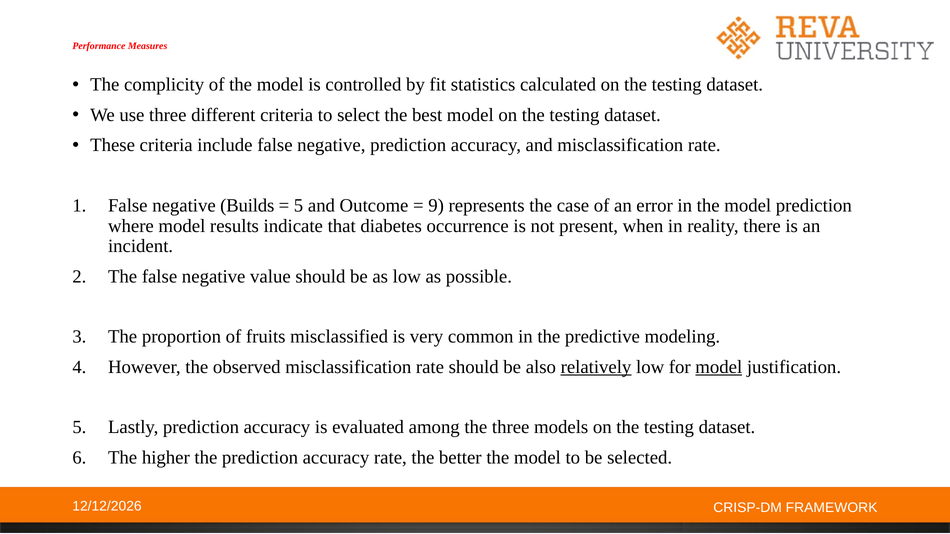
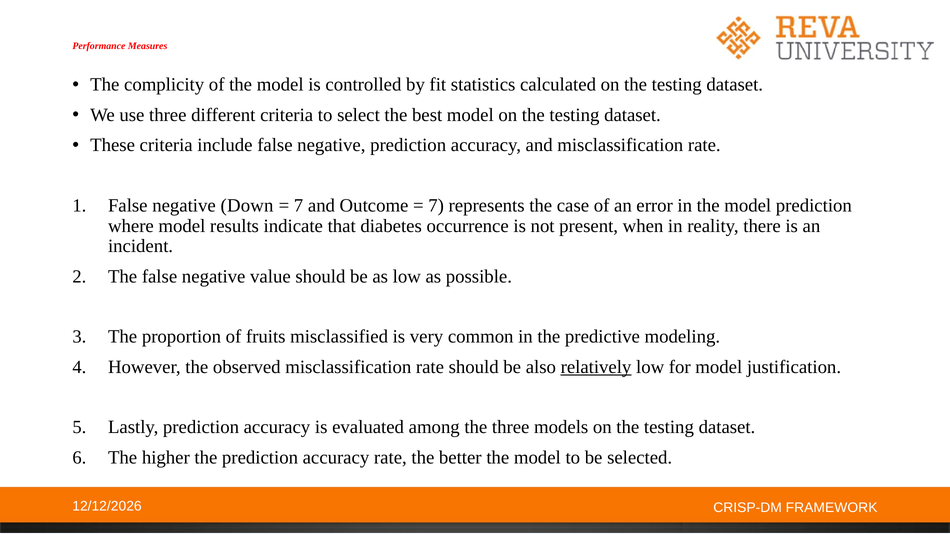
Builds: Builds -> Down
5 at (299, 206): 5 -> 7
9 at (436, 206): 9 -> 7
model at (719, 367) underline: present -> none
